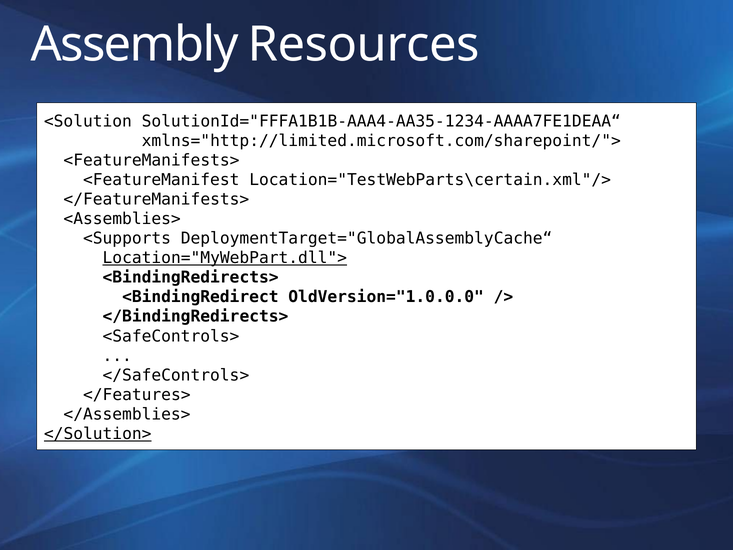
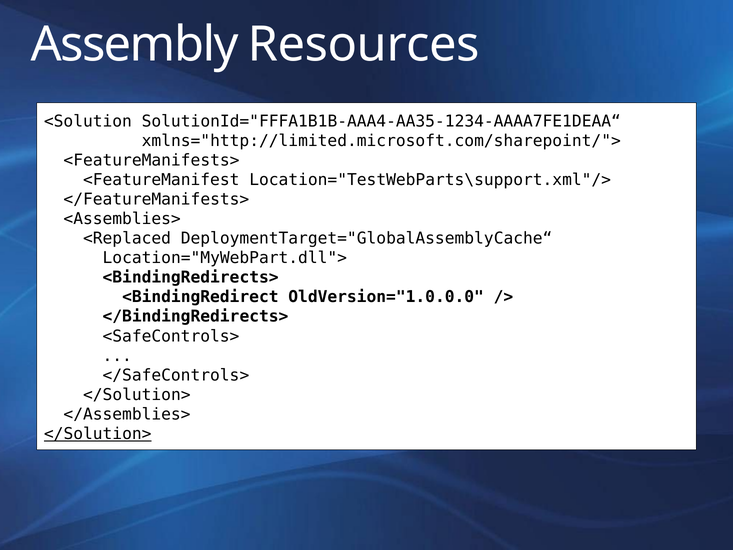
Location="TestWebParts\certain.xml"/>: Location="TestWebParts\certain.xml"/> -> Location="TestWebParts\support.xml"/>
<Supports: <Supports -> <Replaced
Location="MyWebPart.dll"> underline: present -> none
</Features> at (137, 395): </Features> -> </Solution>
